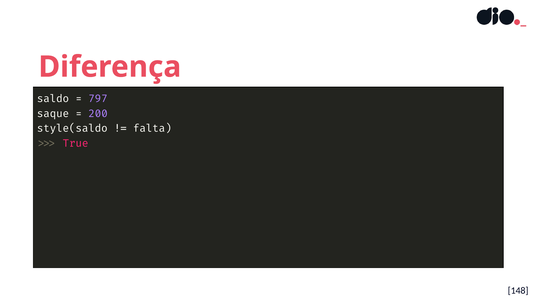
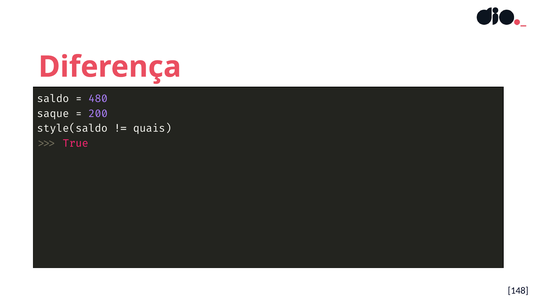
797: 797 -> 480
falta: falta -> quais
